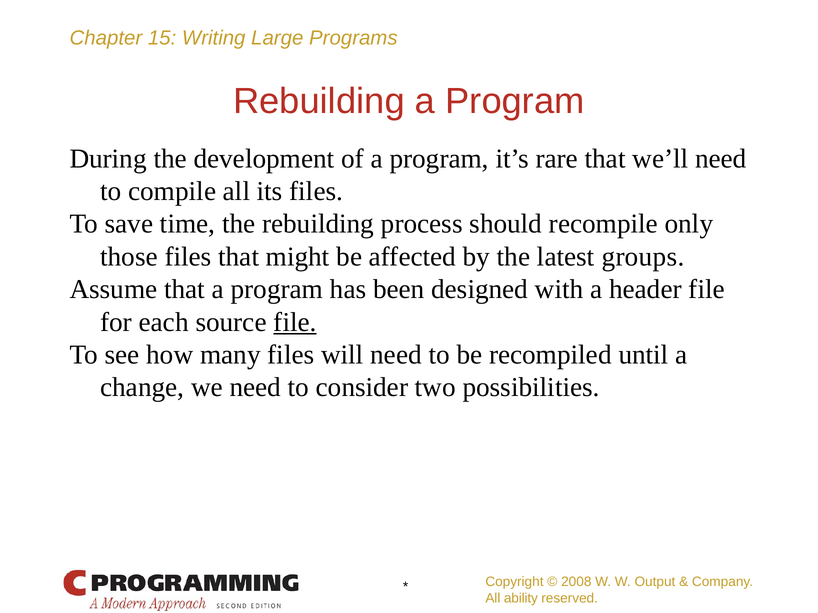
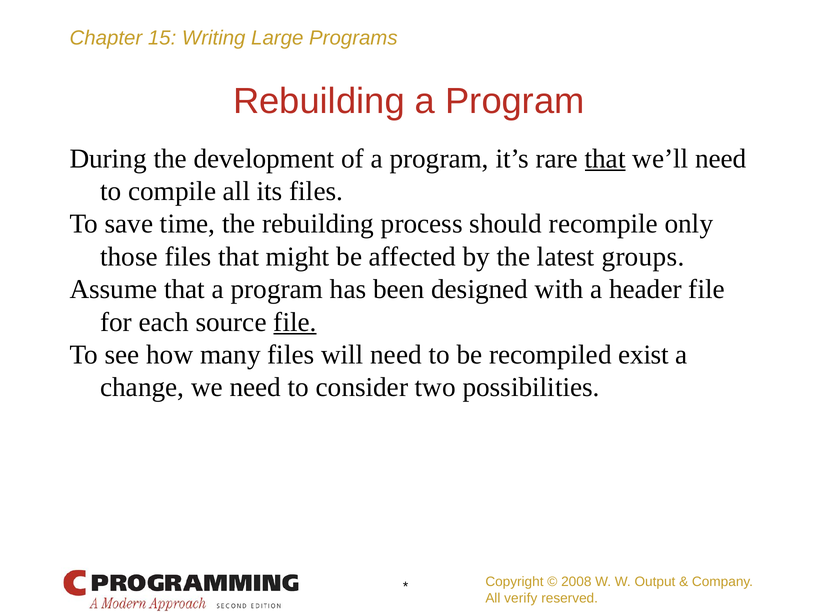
that at (605, 159) underline: none -> present
until: until -> exist
ability: ability -> verify
